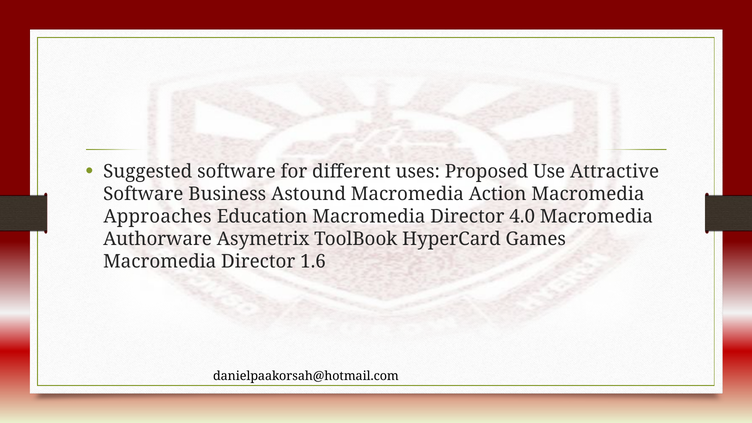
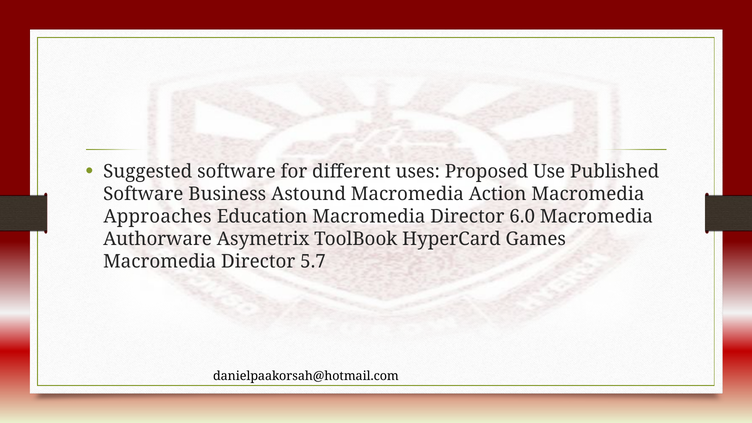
Attractive: Attractive -> Published
4.0: 4.0 -> 6.0
1.6: 1.6 -> 5.7
